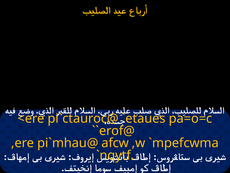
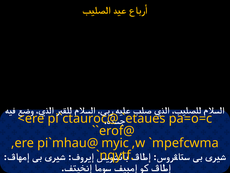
afcw: afcw -> myic
